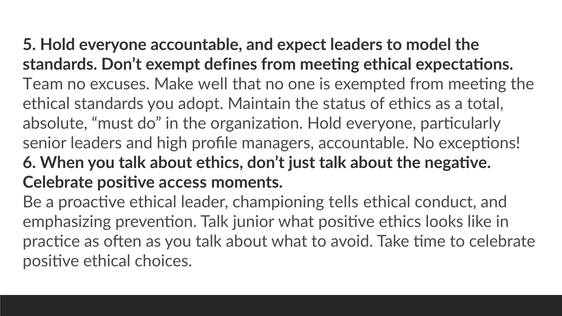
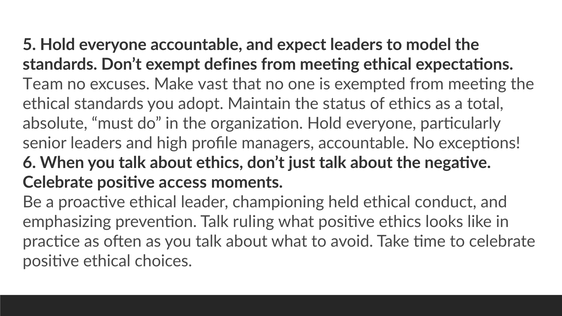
well: well -> vast
tells: tells -> held
junior: junior -> ruling
